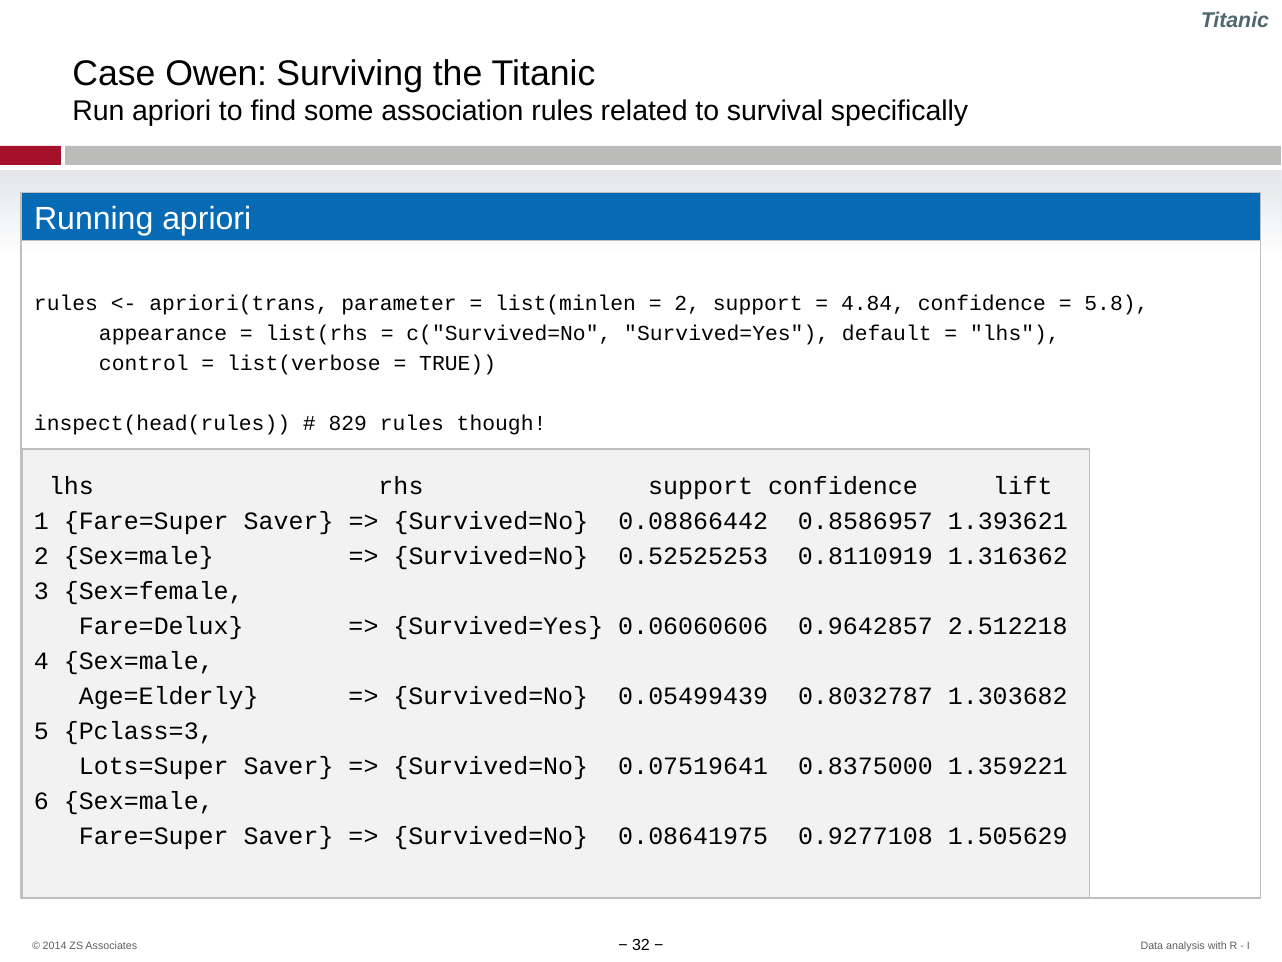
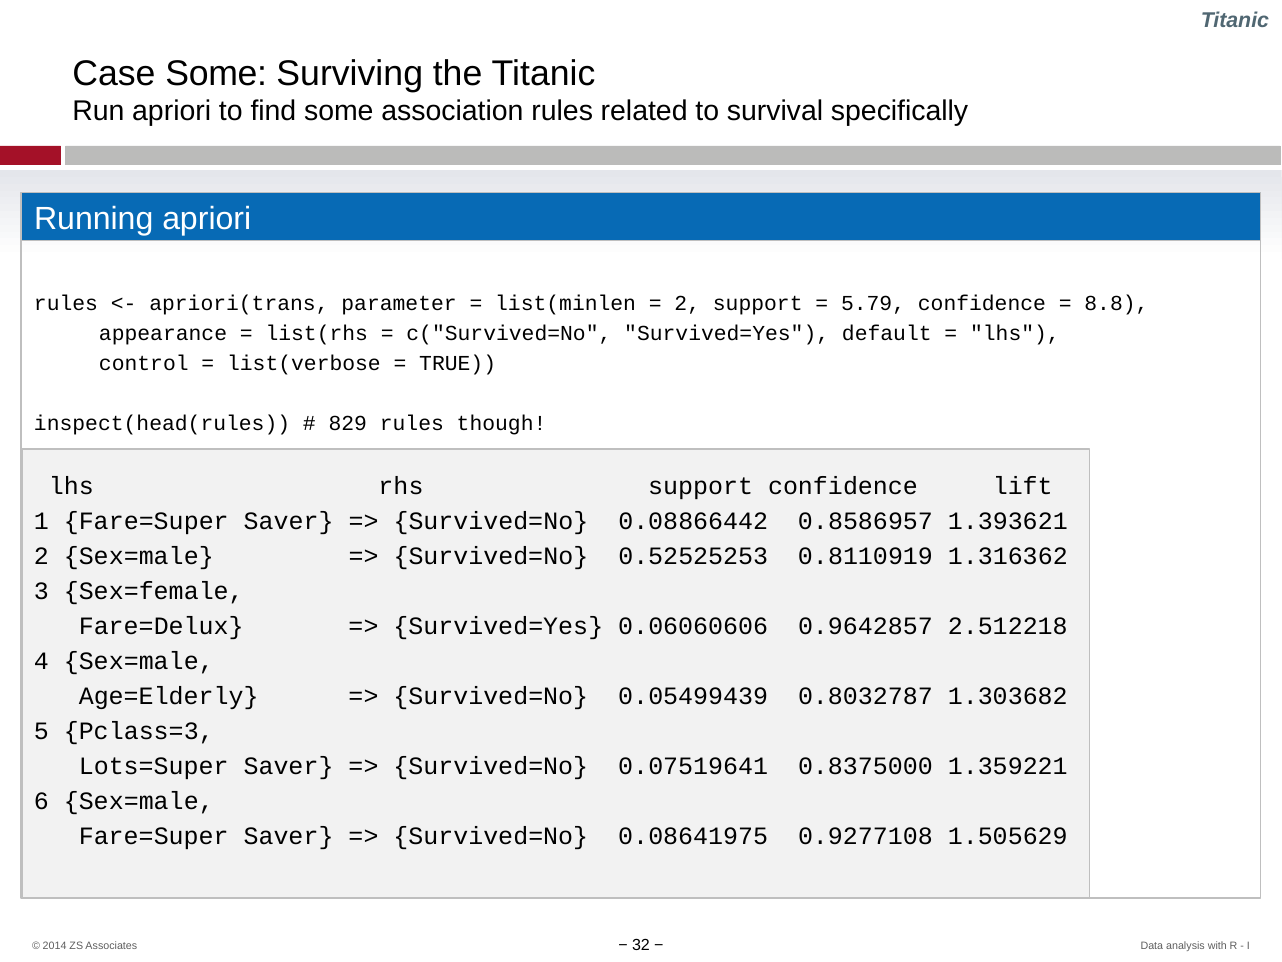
Case Owen: Owen -> Some
4.84: 4.84 -> 5.79
5.8: 5.8 -> 8.8
